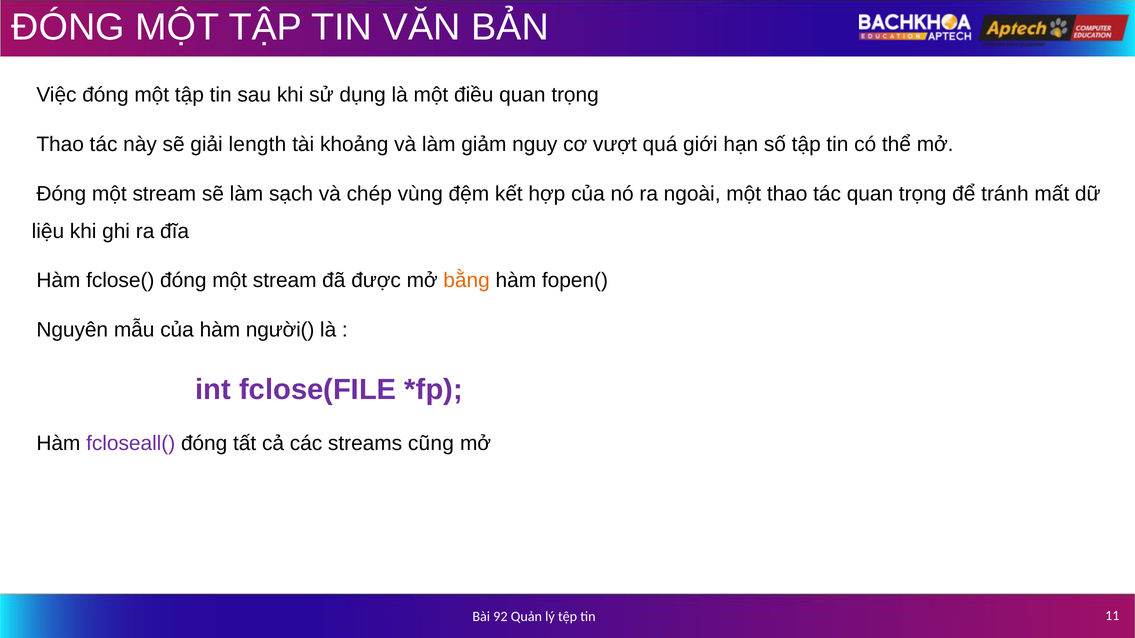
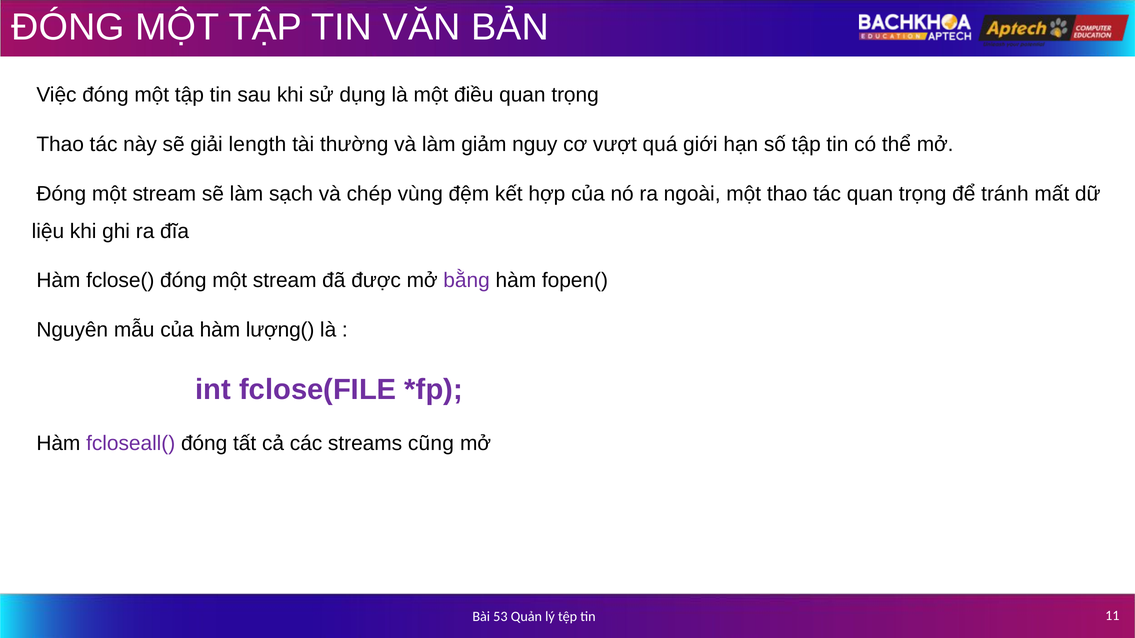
khoảng: khoảng -> thường
bằng colour: orange -> purple
người(: người( -> lượng(
92: 92 -> 53
